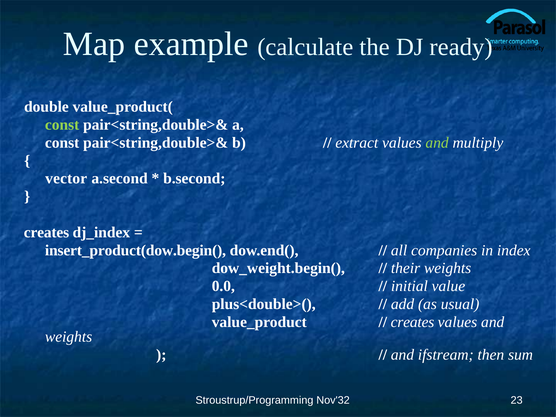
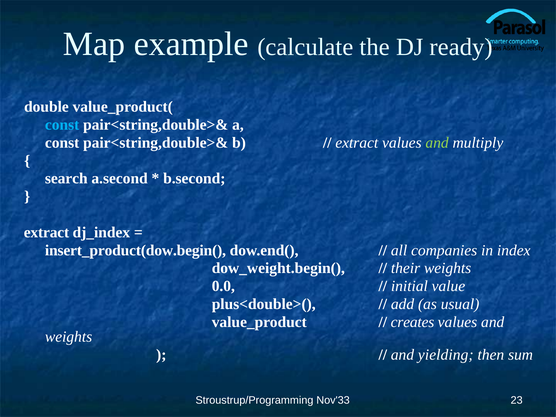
const at (62, 125) colour: light green -> light blue
vector: vector -> search
creates at (46, 232): creates -> extract
ifstream: ifstream -> yielding
Nov'32: Nov'32 -> Nov'33
